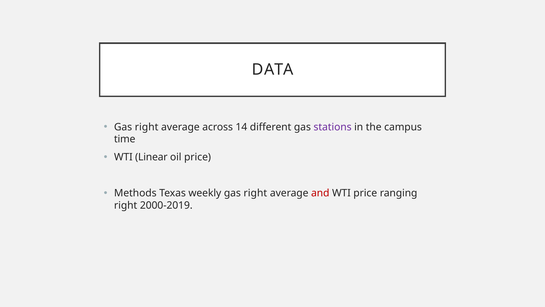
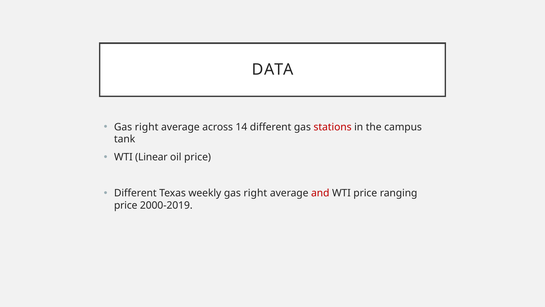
stations colour: purple -> red
time: time -> tank
Methods at (135, 193): Methods -> Different
right at (126, 205): right -> price
